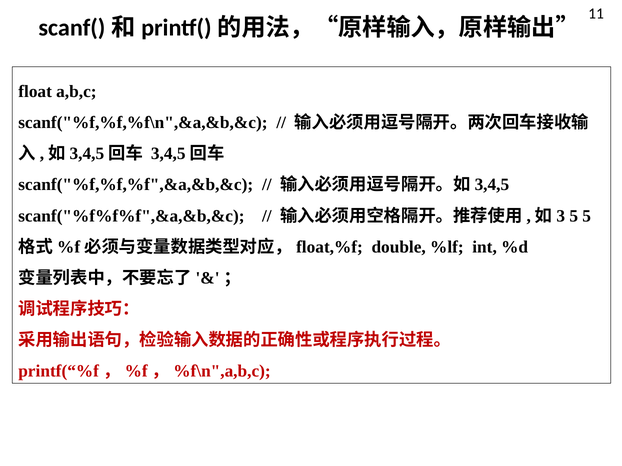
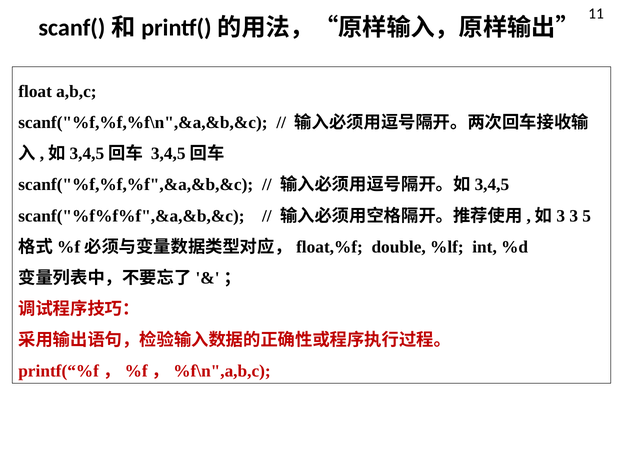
5 at (574, 216): 5 -> 3
